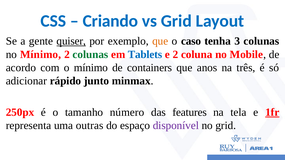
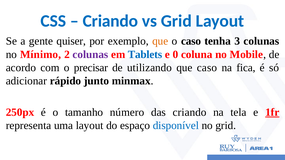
quiser underline: present -> none
colunas at (90, 54) colour: green -> purple
e 2: 2 -> 0
o mínimo: mínimo -> precisar
containers: containers -> utilizando
que anos: anos -> caso
três: três -> fica
das features: features -> criando
uma outras: outras -> layout
disponível colour: purple -> blue
